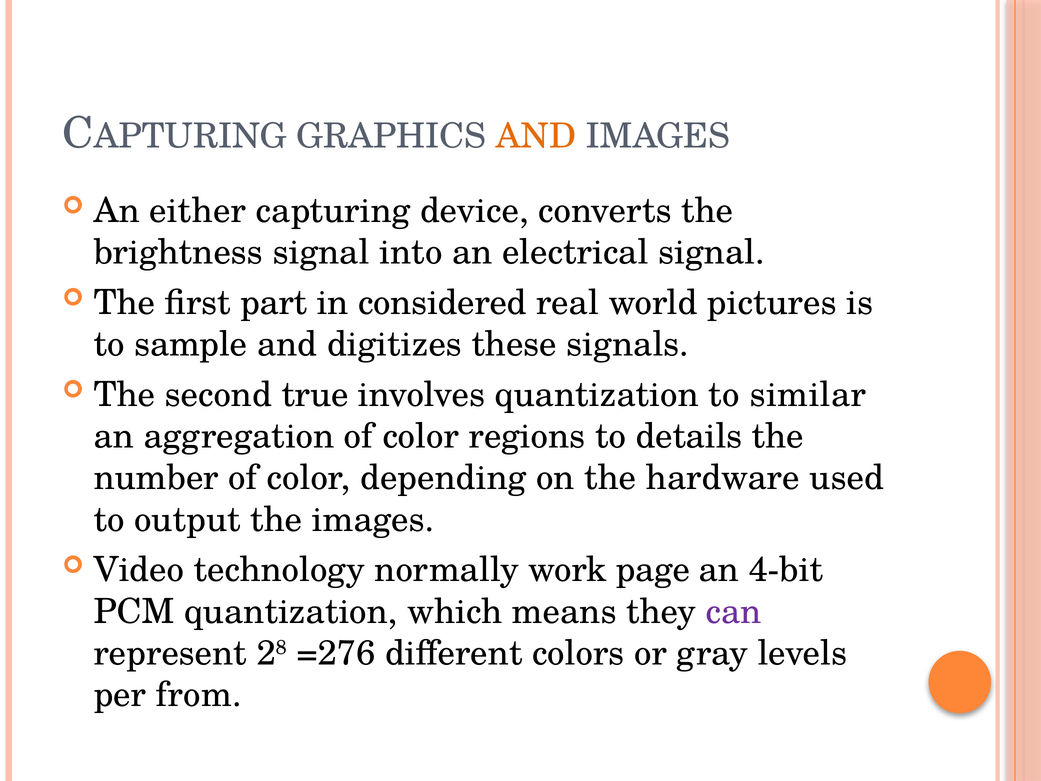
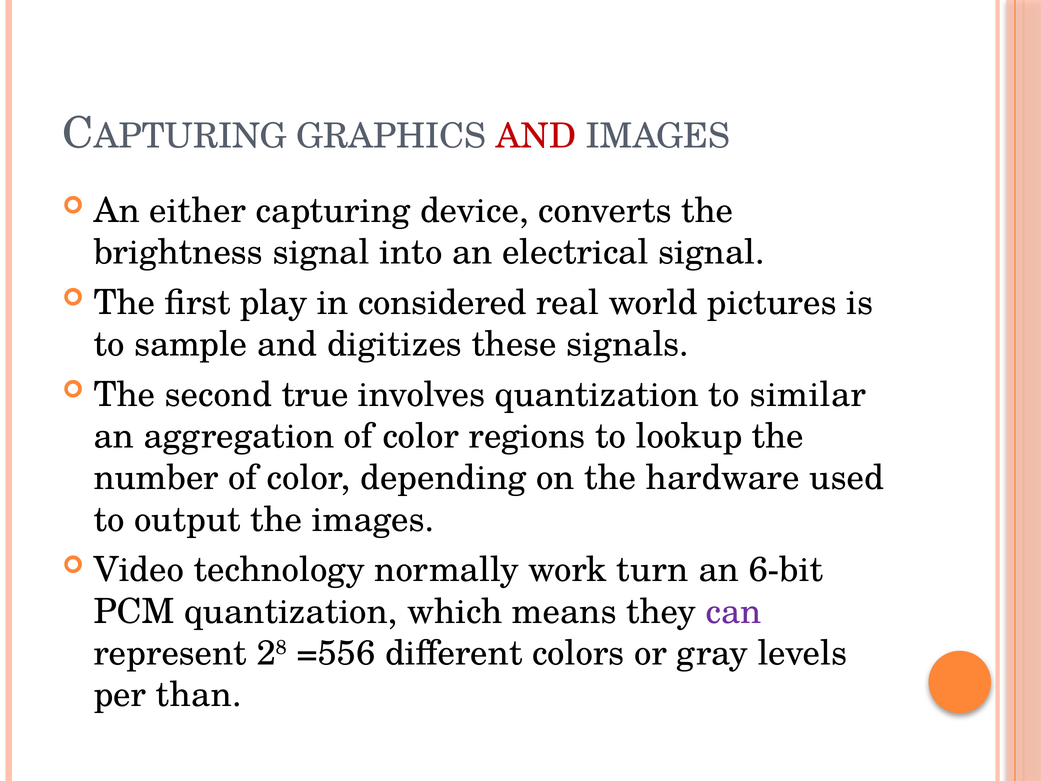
AND at (536, 136) colour: orange -> red
part: part -> play
details: details -> lookup
page: page -> turn
4-bit: 4-bit -> 6-bit
=276: =276 -> =556
from: from -> than
